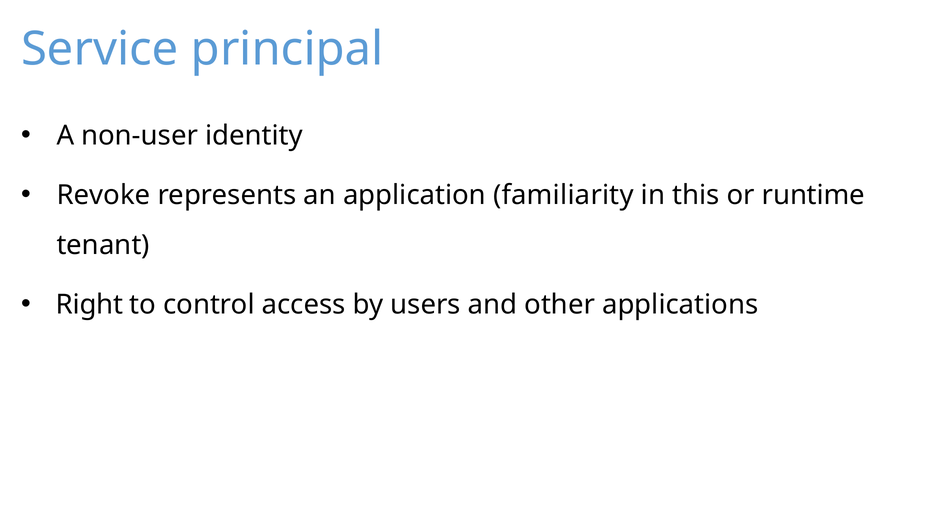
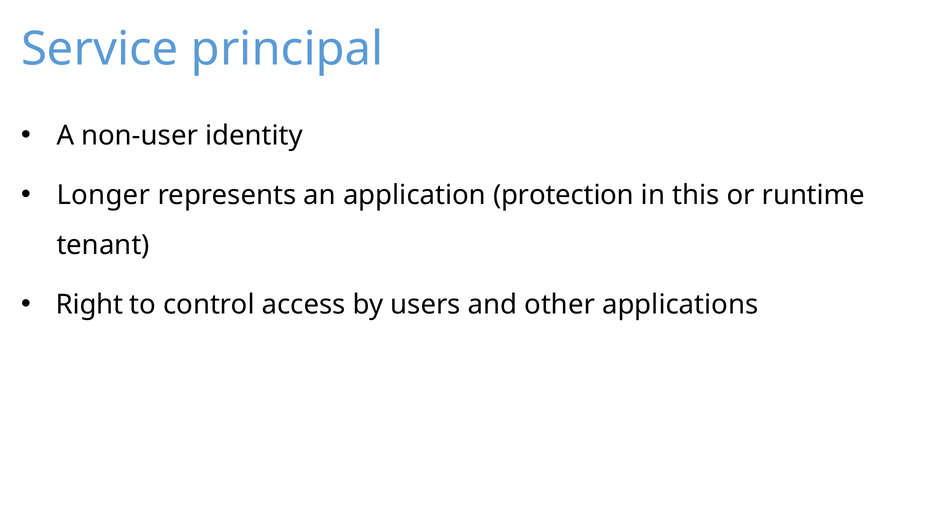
Revoke: Revoke -> Longer
familiarity: familiarity -> protection
